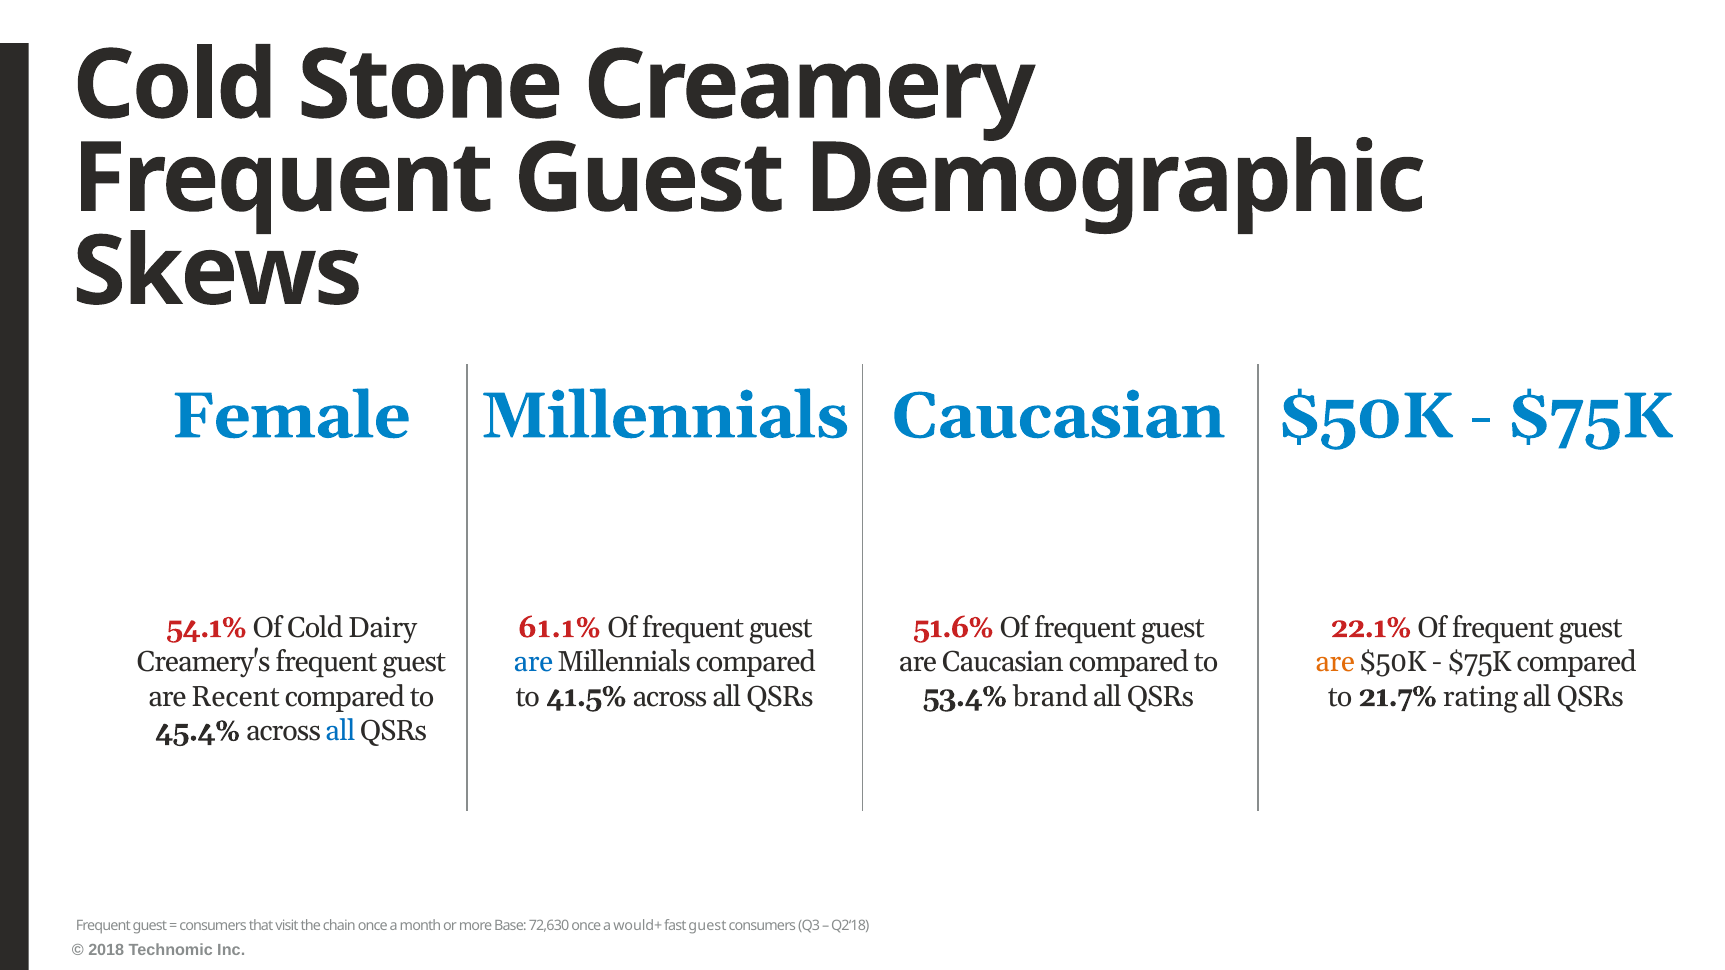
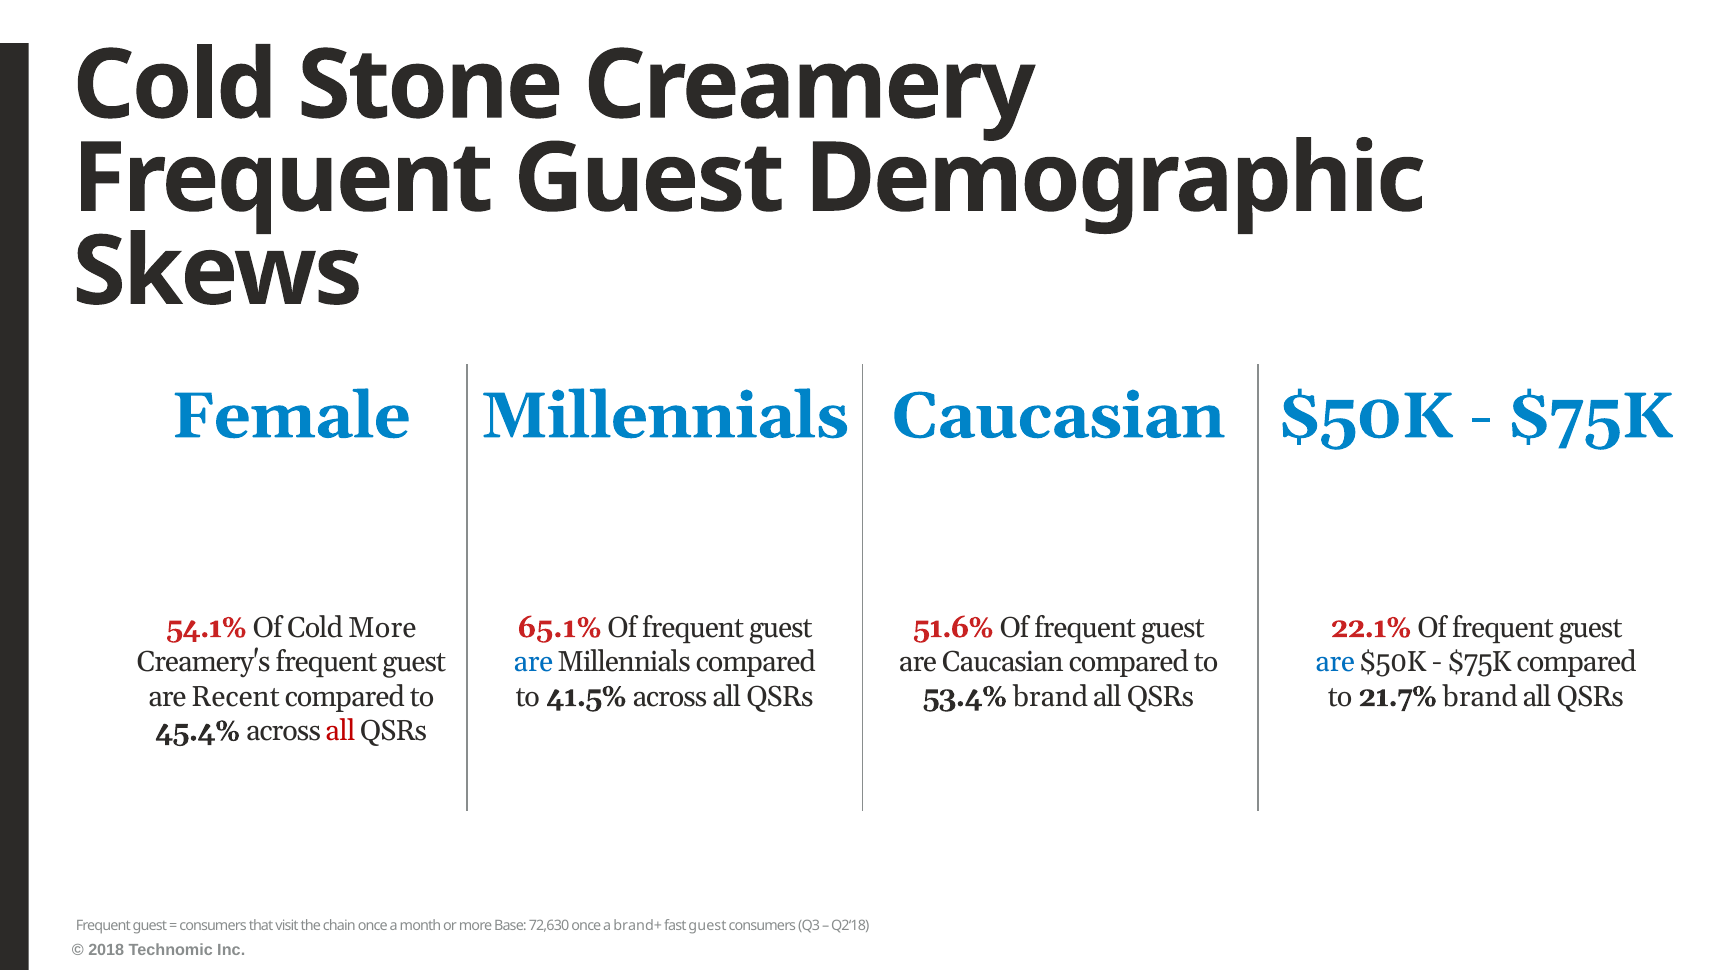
Cold Dairy: Dairy -> More
61.1%: 61.1% -> 65.1%
are at (1335, 662) colour: orange -> blue
21.7% rating: rating -> brand
all at (340, 731) colour: blue -> red
would+: would+ -> brand+
